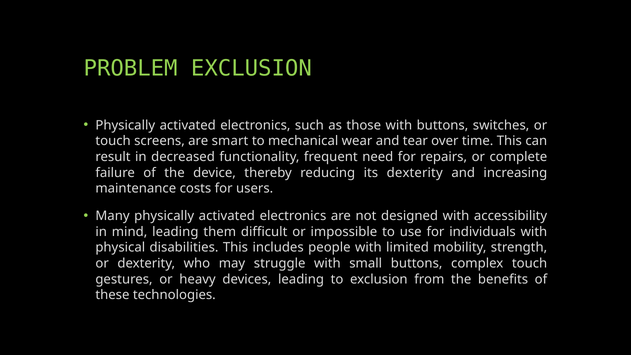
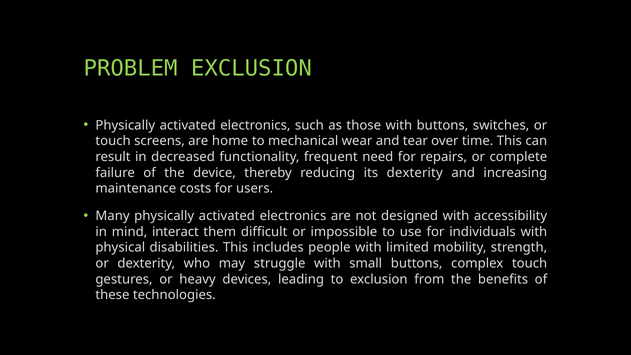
smart: smart -> home
mind leading: leading -> interact
